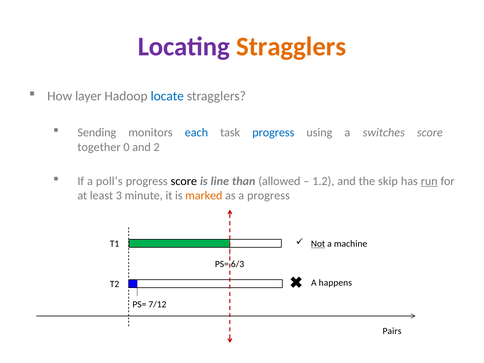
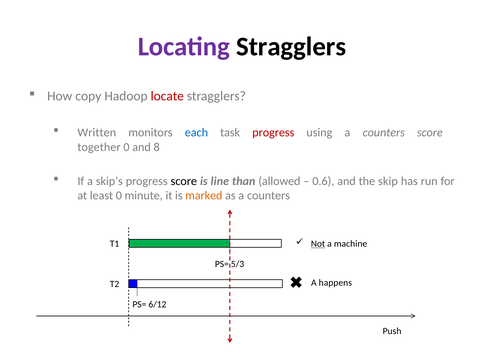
Stragglers at (291, 47) colour: orange -> black
layer: layer -> copy
locate colour: blue -> red
Sending: Sending -> Written
progress at (273, 133) colour: blue -> red
using a switches: switches -> counters
2: 2 -> 8
poll’s: poll’s -> skip’s
1.2: 1.2 -> 0.6
run underline: present -> none
least 3: 3 -> 0
as a progress: progress -> counters
6/3: 6/3 -> 5/3
7/12: 7/12 -> 6/12
Pairs: Pairs -> Push
